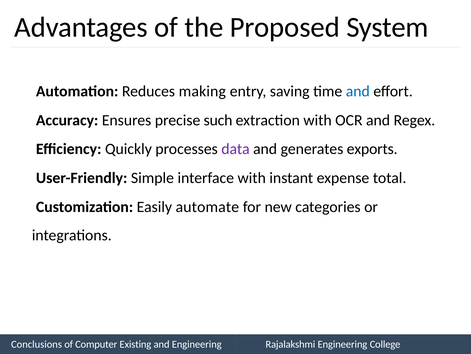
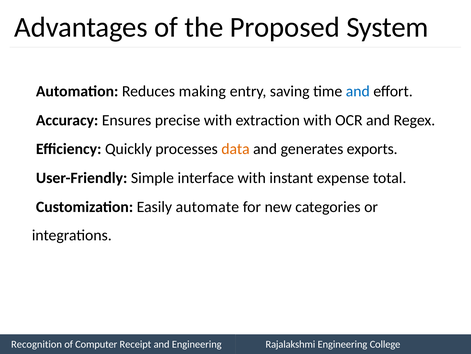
precise such: such -> with
data colour: purple -> orange
Conclusions: Conclusions -> Recognition
Existing: Existing -> Receipt
